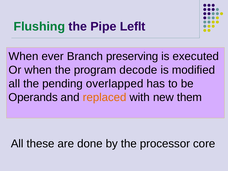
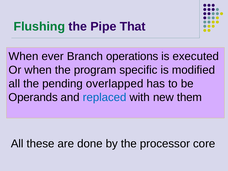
Leflt: Leflt -> That
preserving: preserving -> operations
decode: decode -> specific
replaced colour: orange -> blue
